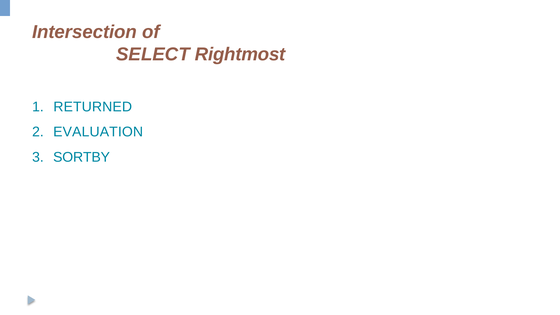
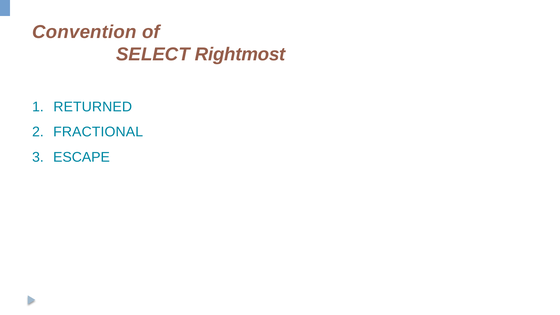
Intersection: Intersection -> Convention
EVALUATION: EVALUATION -> FRACTIONAL
SORTBY: SORTBY -> ESCAPE
